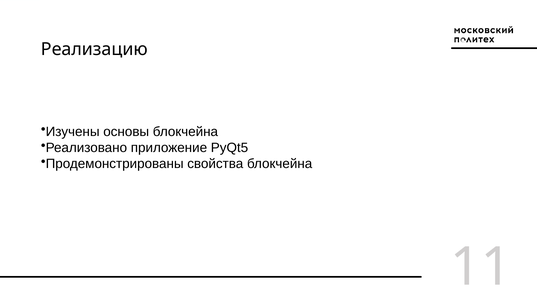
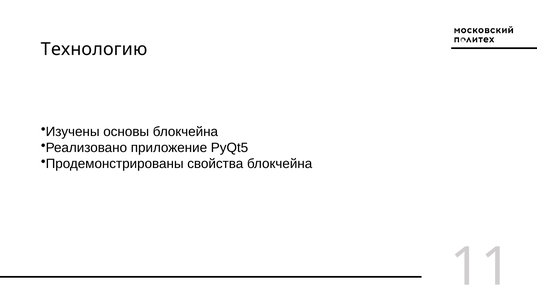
Реализацию: Реализацию -> Технологию
